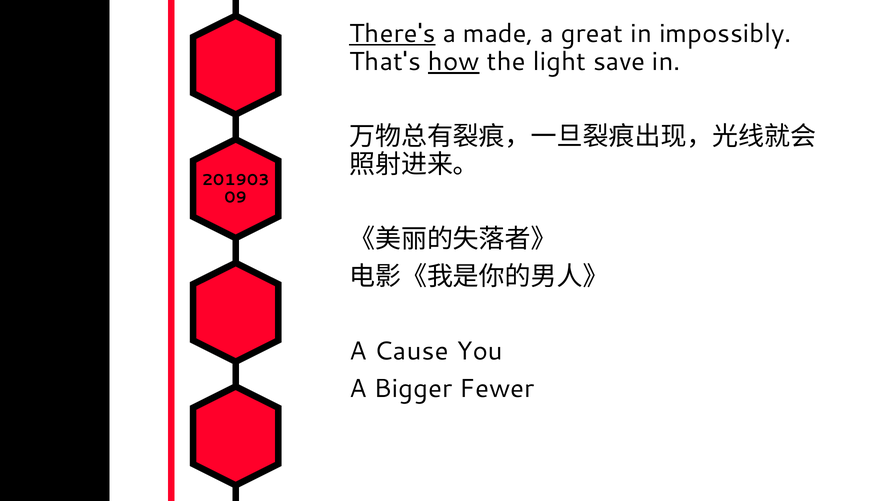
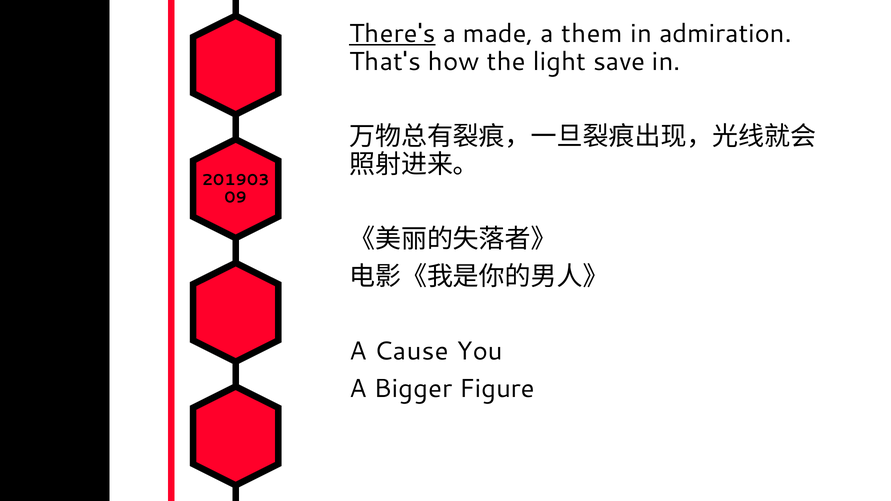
great: great -> them
impossibly: impossibly -> admiration
how underline: present -> none
Fewer: Fewer -> Figure
